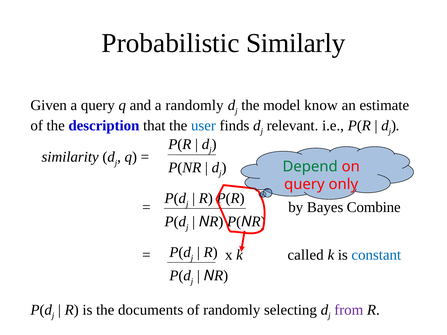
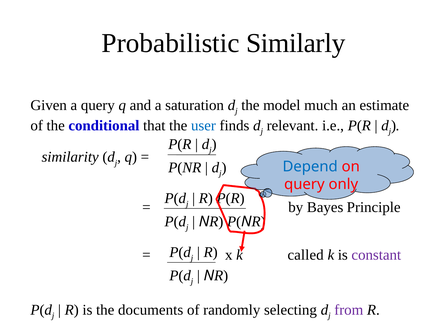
a randomly: randomly -> saturation
know: know -> much
description: description -> conditional
Depend colour: green -> blue
Combine: Combine -> Principle
constant colour: blue -> purple
